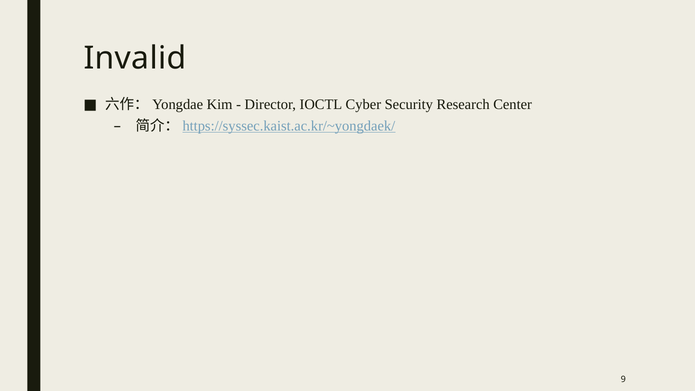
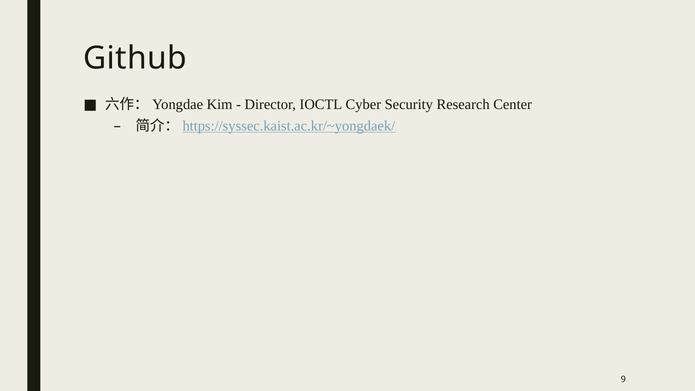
Invalid: Invalid -> Github
